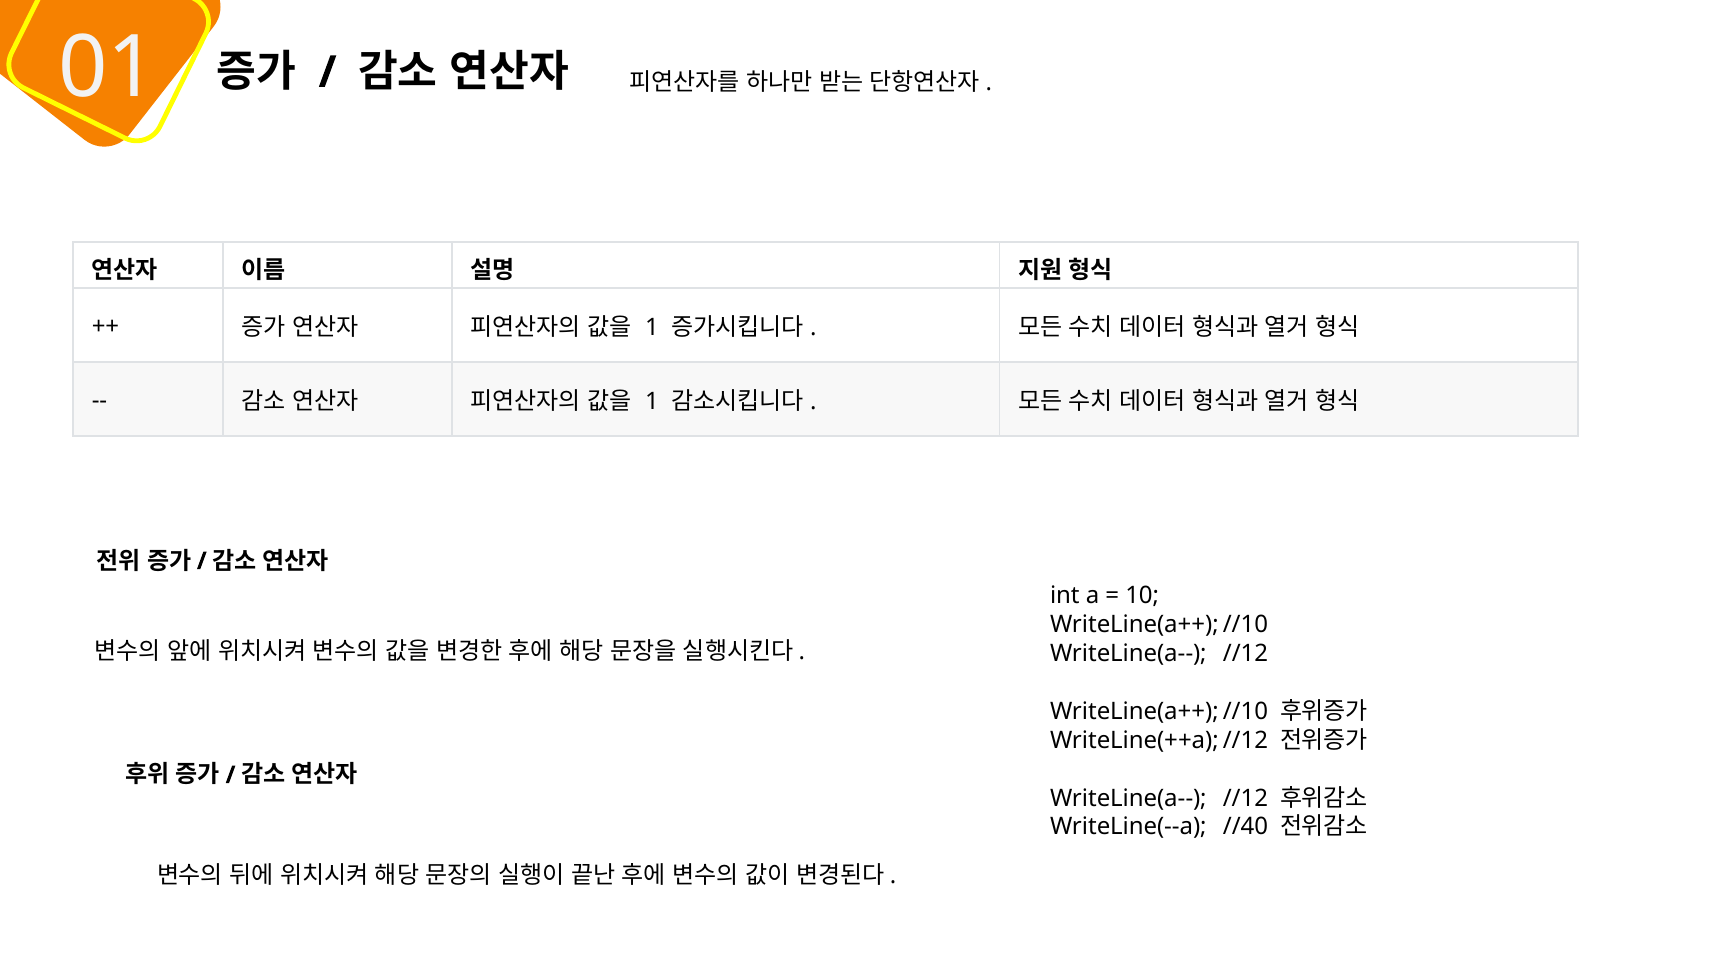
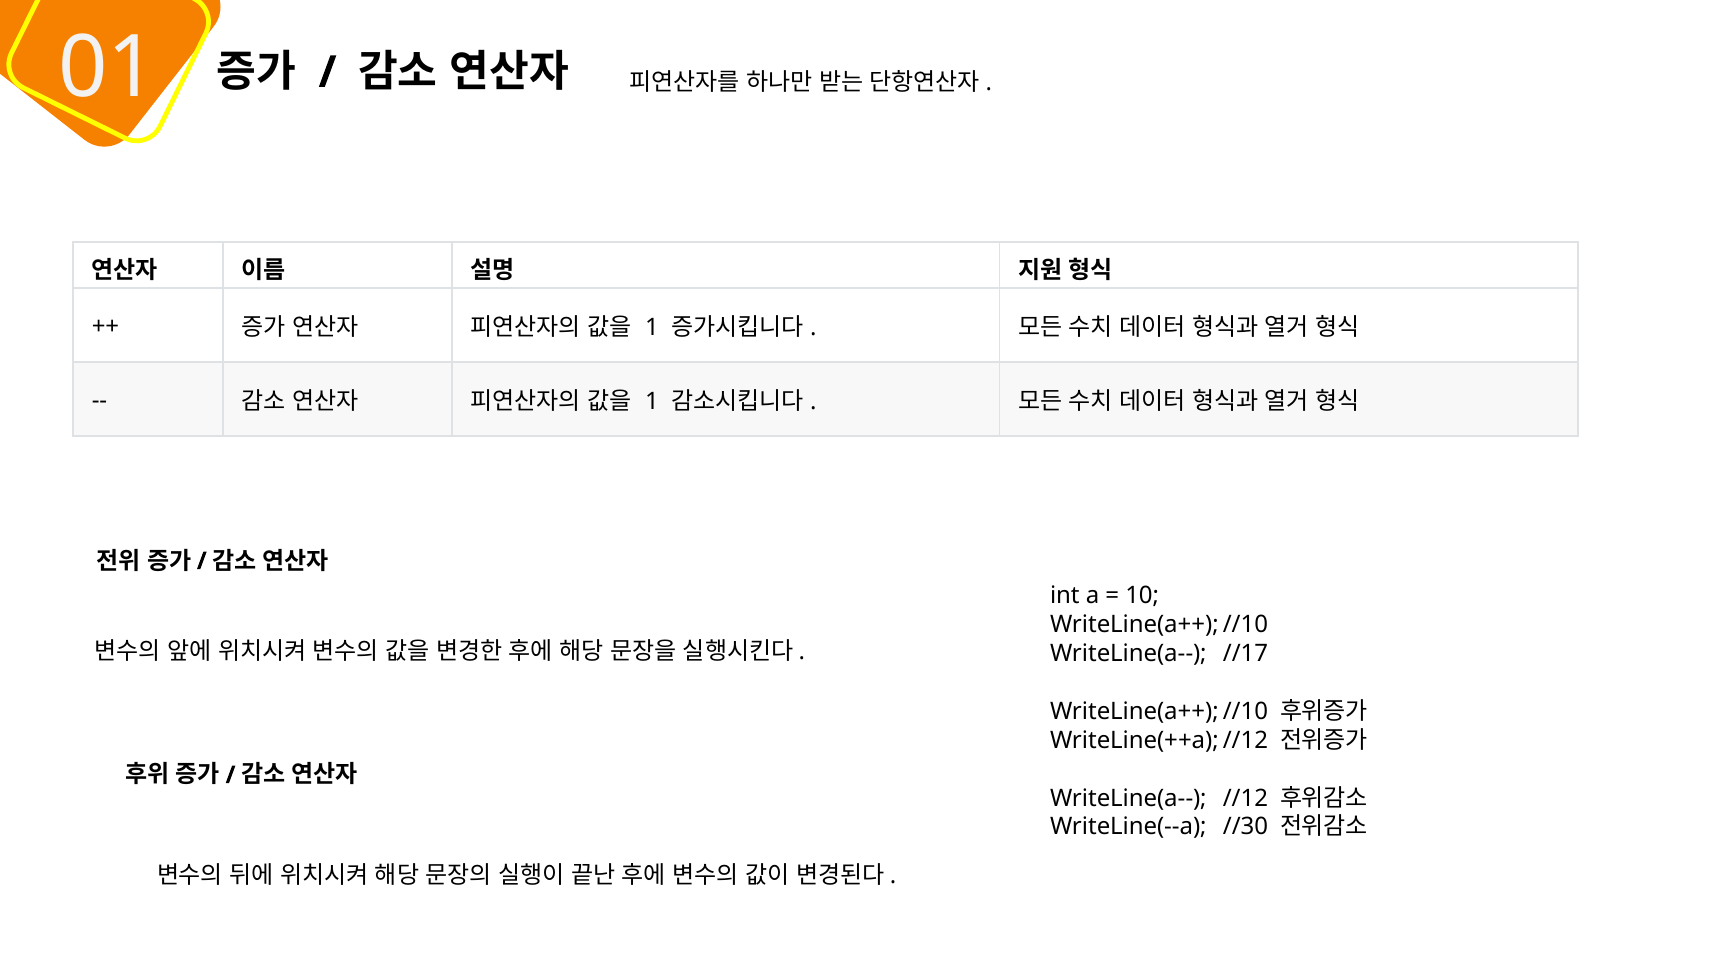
//12 at (1246, 654): //12 -> //17
//40: //40 -> //30
